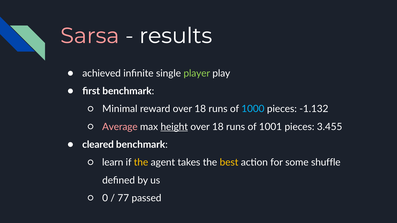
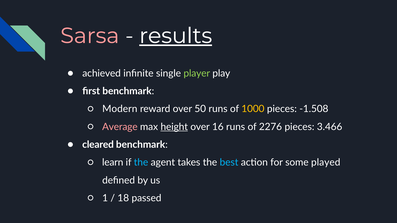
results underline: none -> present
Minimal: Minimal -> Modern
reward over 18: 18 -> 50
1000 colour: light blue -> yellow
-1.132: -1.132 -> -1.508
18 at (218, 127): 18 -> 16
1001: 1001 -> 2276
3.455: 3.455 -> 3.466
the at (141, 163) colour: yellow -> light blue
best colour: yellow -> light blue
shuffle: shuffle -> played
0: 0 -> 1
77: 77 -> 18
